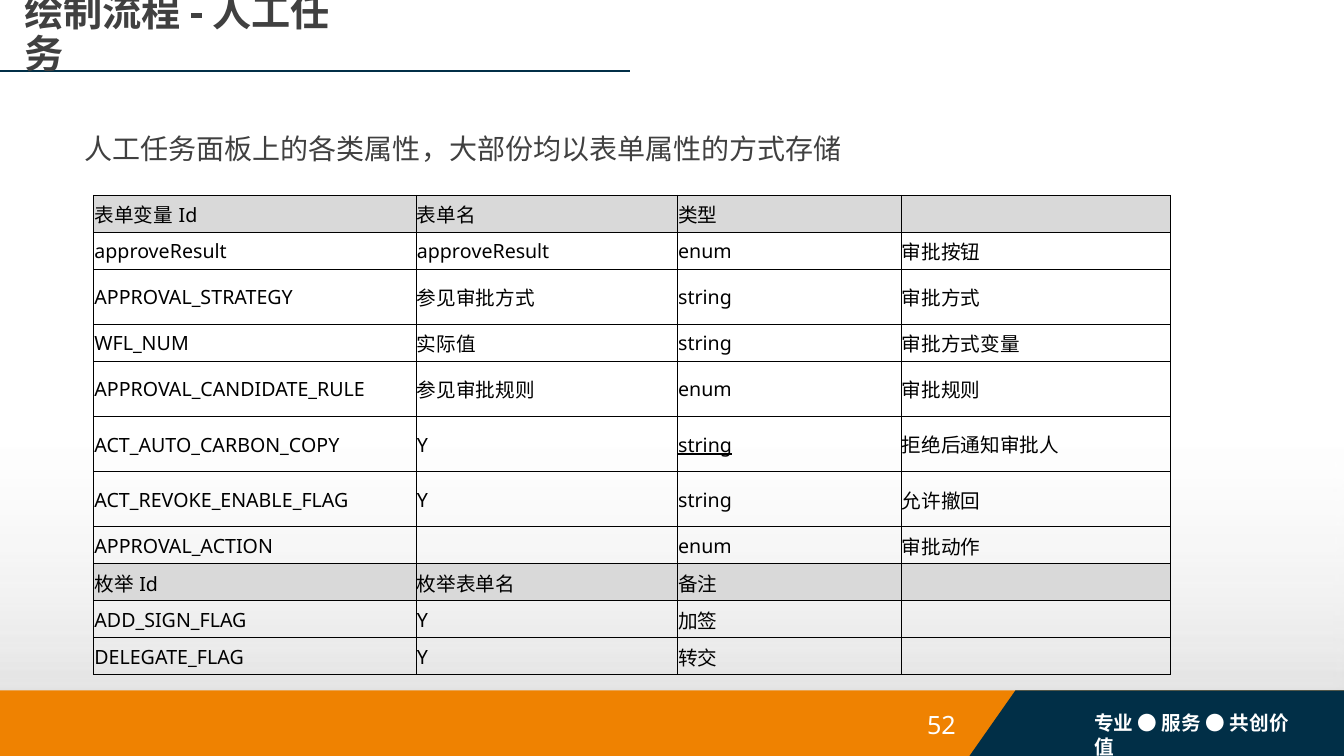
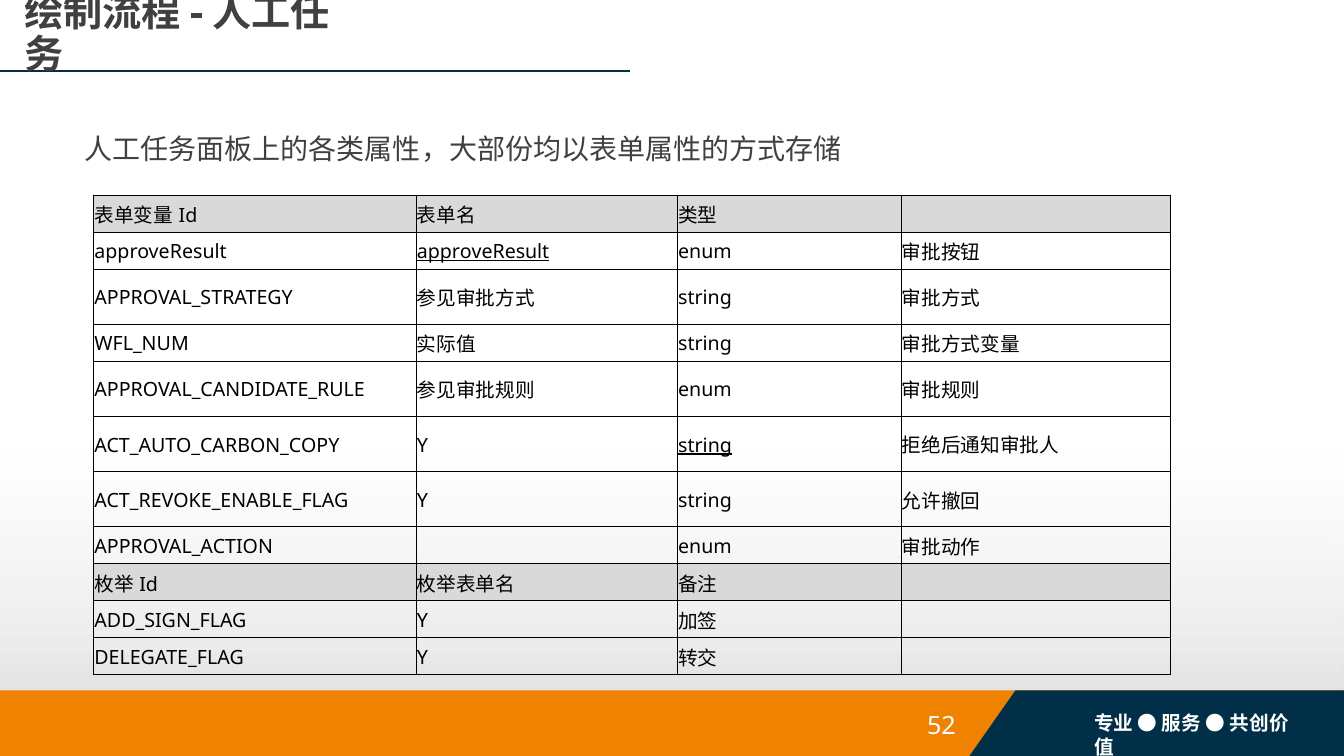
approveResult at (483, 252) underline: none -> present
